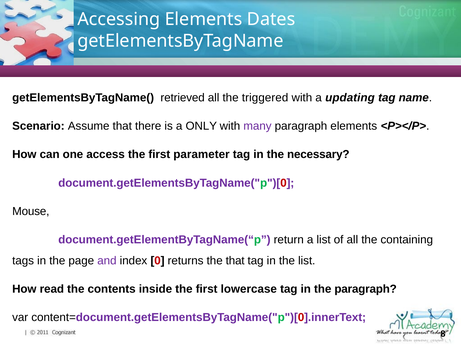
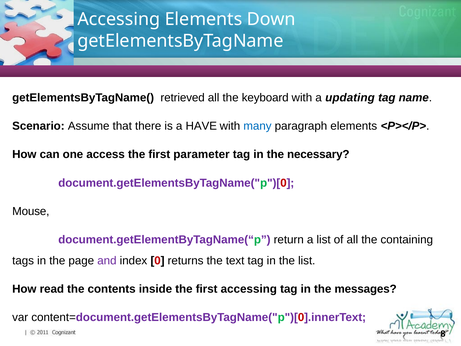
Dates: Dates -> Down
triggered: triggered -> keyboard
ONLY: ONLY -> HAVE
many colour: purple -> blue
the that: that -> text
first lowercase: lowercase -> accessing
the paragraph: paragraph -> messages
